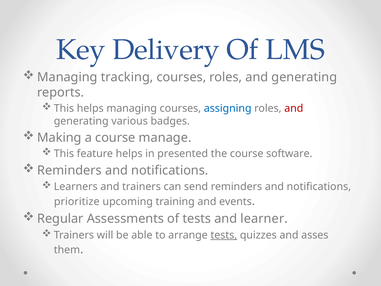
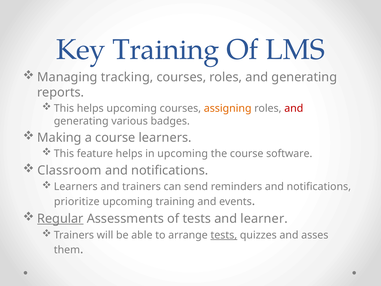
Key Delivery: Delivery -> Training
helps managing: managing -> upcoming
assigning colour: blue -> orange
course manage: manage -> learners
in presented: presented -> upcoming
Reminders at (69, 170): Reminders -> Classroom
Regular underline: none -> present
